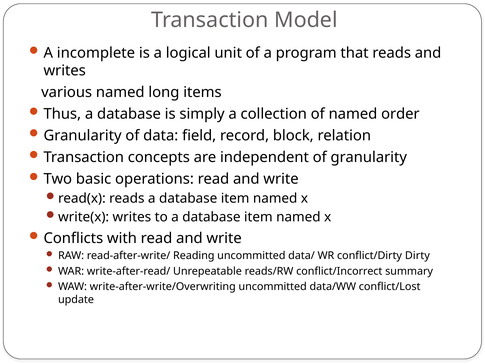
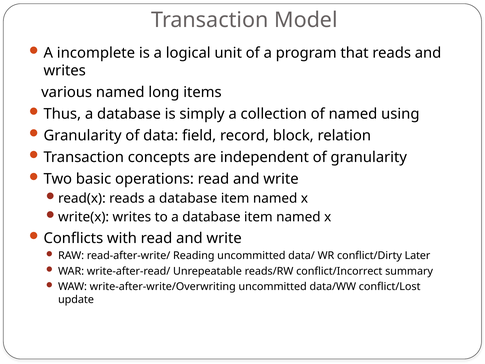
order: order -> using
Dirty: Dirty -> Later
